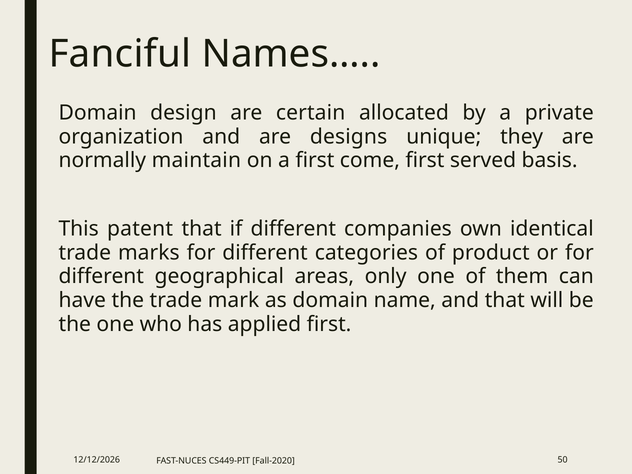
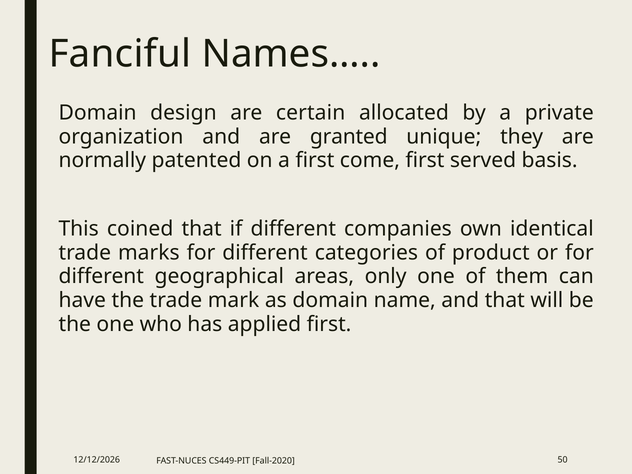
designs: designs -> granted
maintain: maintain -> patented
patent: patent -> coined
